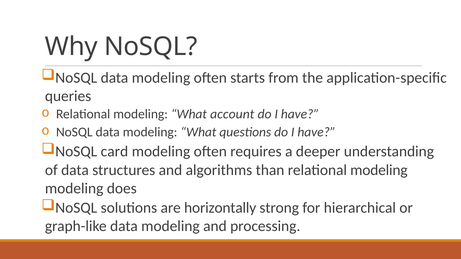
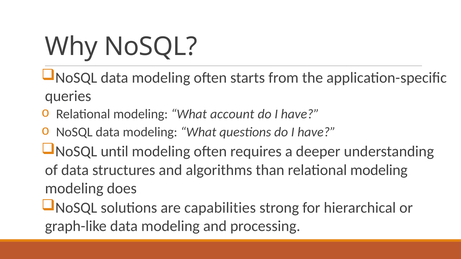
card: card -> until
horizontally: horizontally -> capabilities
